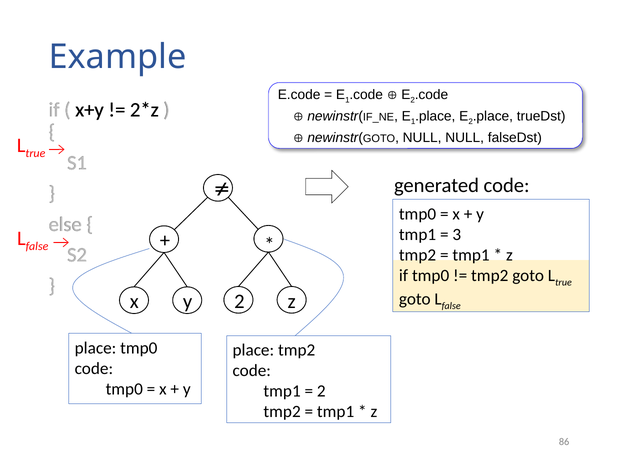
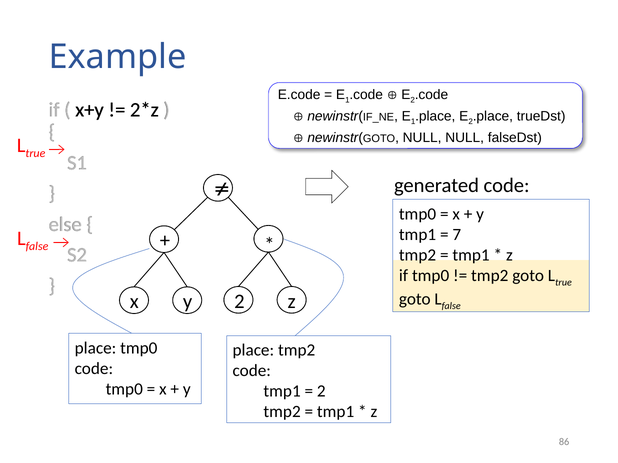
3: 3 -> 7
